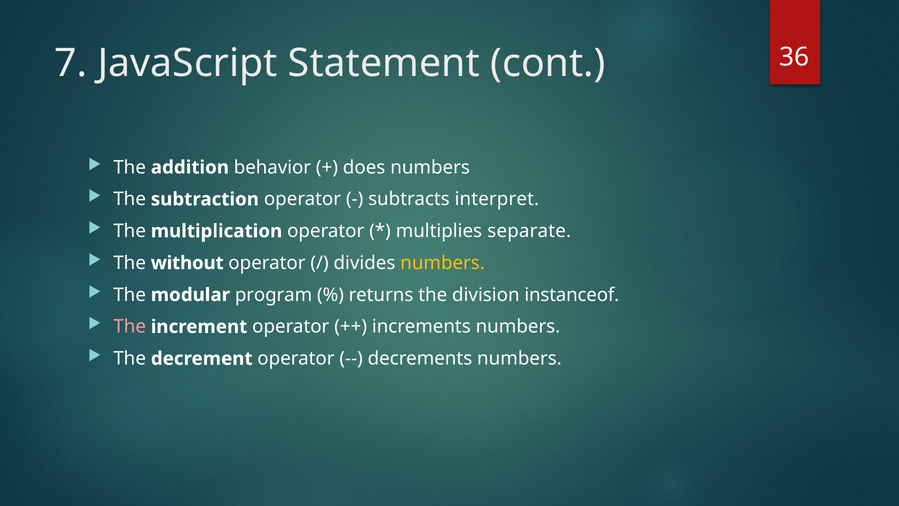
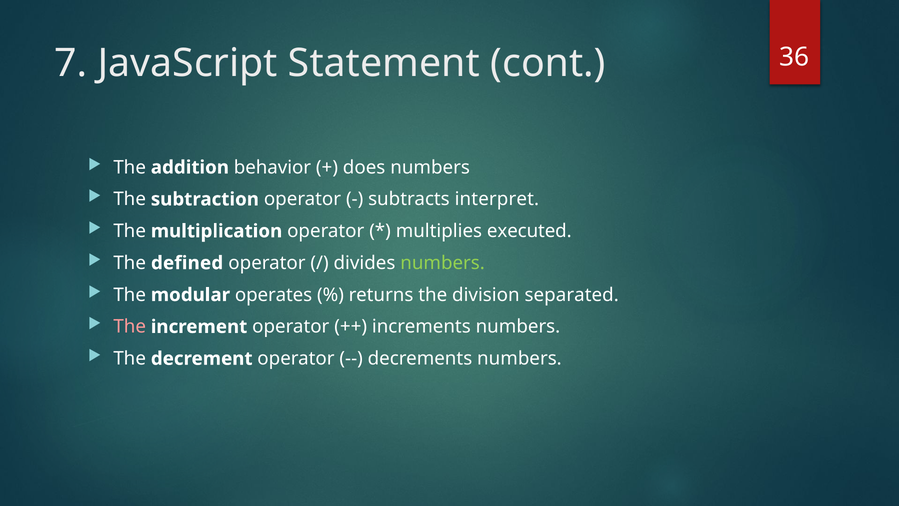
separate: separate -> executed
without: without -> defined
numbers at (443, 263) colour: yellow -> light green
program: program -> operates
instanceof: instanceof -> separated
